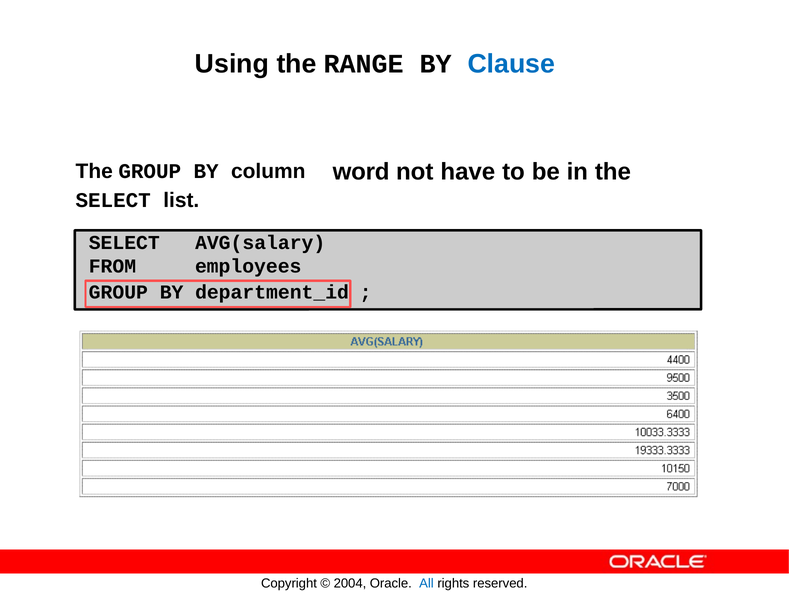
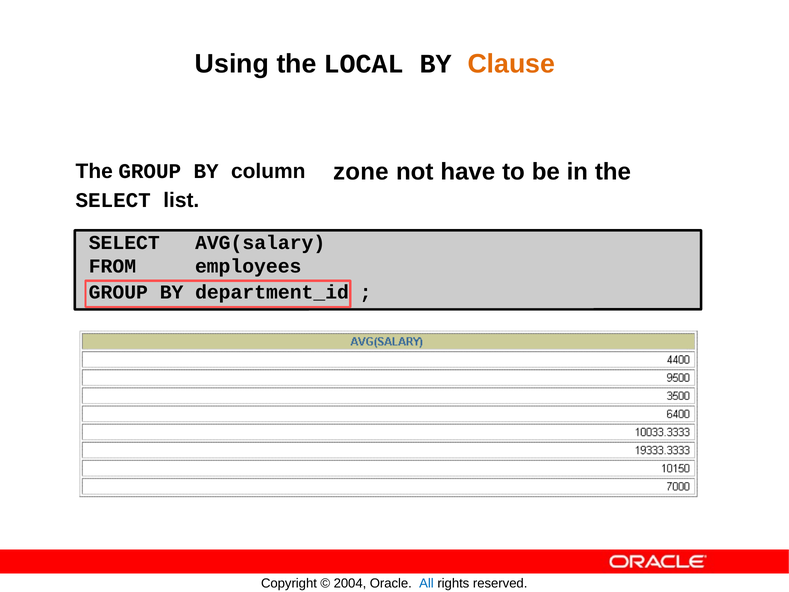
RANGE: RANGE -> LOCAL
Clause colour: blue -> orange
word: word -> zone
